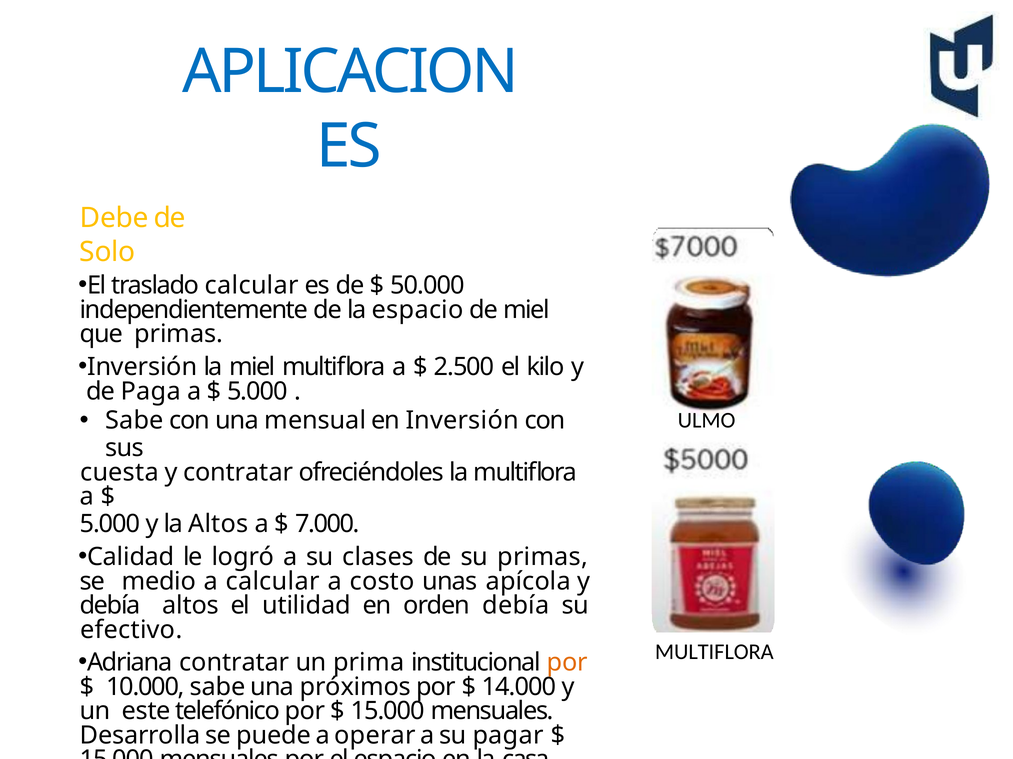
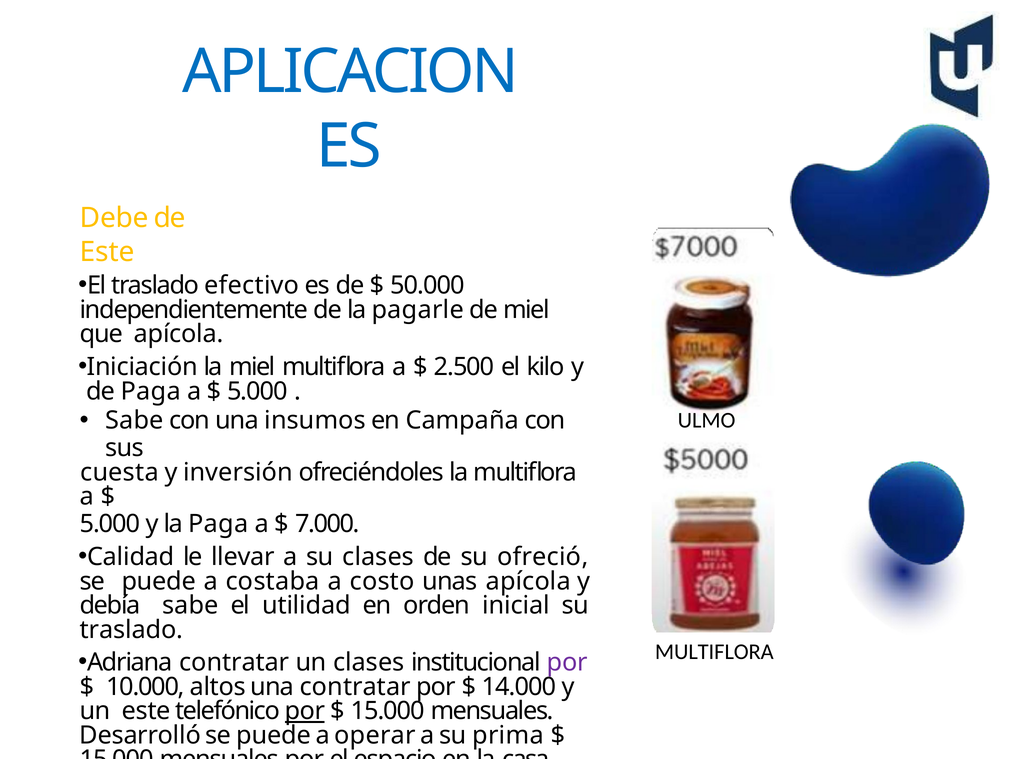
Solo at (107, 252): Solo -> Este
traslado calcular: calcular -> efectivo
la espacio: espacio -> pagarle
que primas: primas -> apícola
Inversión at (142, 367): Inversión -> Iniciación
mensual: mensual -> insumos
en Inversión: Inversión -> Campaña
y contratar: contratar -> inversión
la Altos: Altos -> Paga
logró: logró -> llevar
su primas: primas -> ofreció
medio at (159, 582): medio -> puede
a calcular: calcular -> costaba
debía altos: altos -> sabe
orden debía: debía -> inicial
efectivo at (131, 630): efectivo -> traslado
un prima: prima -> clases
por at (567, 663) colour: orange -> purple
10.000 sabe: sabe -> altos
una próximos: próximos -> contratar
por at (305, 712) underline: none -> present
Desarrolla: Desarrolla -> Desarrolló
pagar: pagar -> prima
